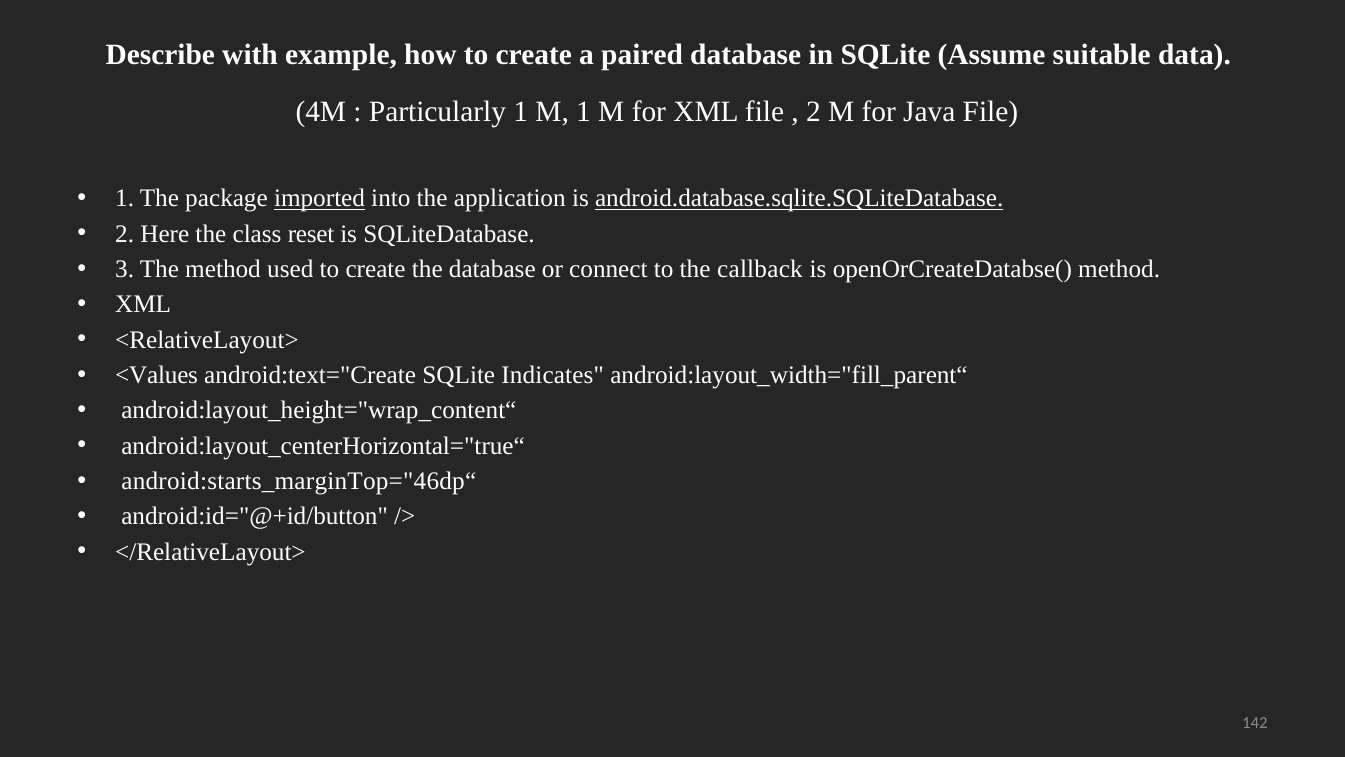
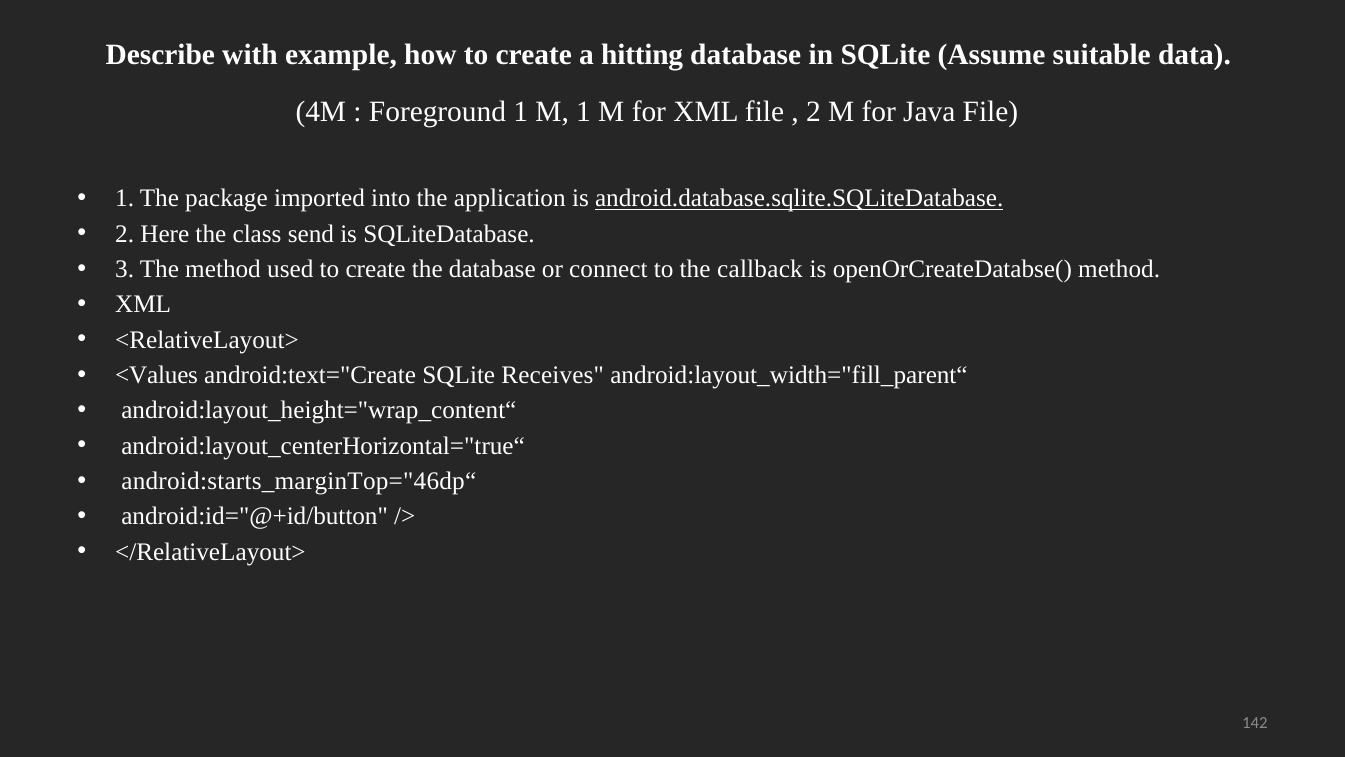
paired: paired -> hitting
Particularly: Particularly -> Foreground
imported underline: present -> none
reset: reset -> send
Indicates: Indicates -> Receives
